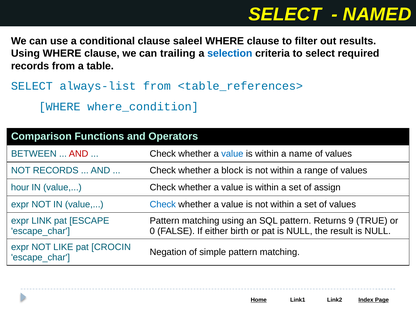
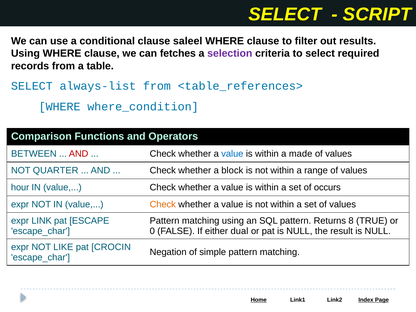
NAMED: NAMED -> SCRIPT
trailing: trailing -> fetches
selection colour: blue -> purple
name: name -> made
NOT RECORDS: RECORDS -> QUARTER
assign: assign -> occurs
Check at (163, 204) colour: blue -> orange
9: 9 -> 8
birth: birth -> dual
